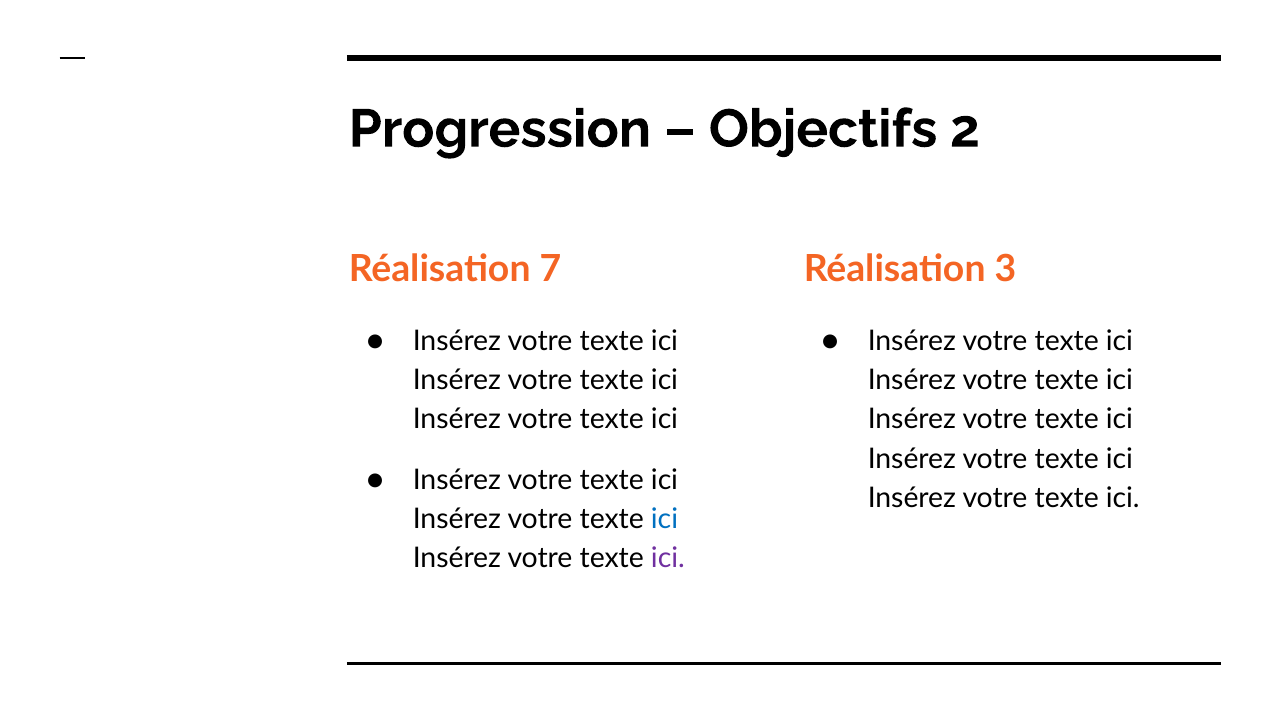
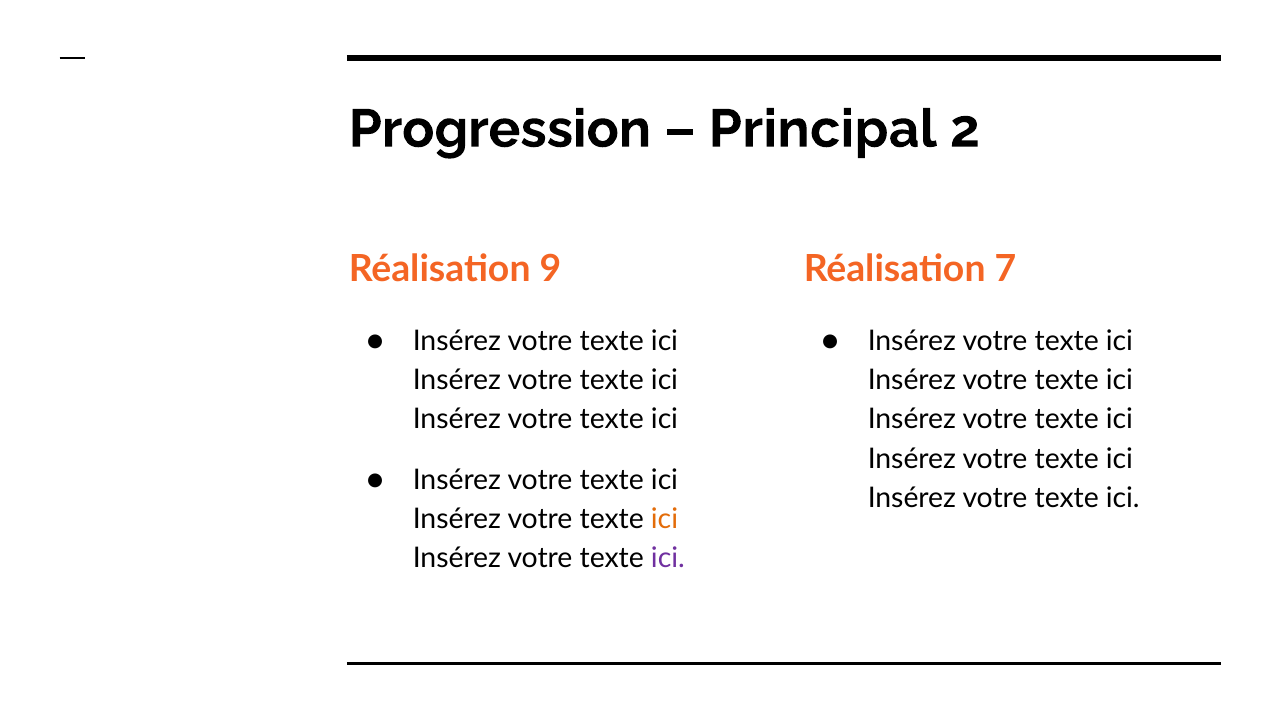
Objectifs: Objectifs -> Principal
7: 7 -> 9
3: 3 -> 7
ici at (665, 519) colour: blue -> orange
